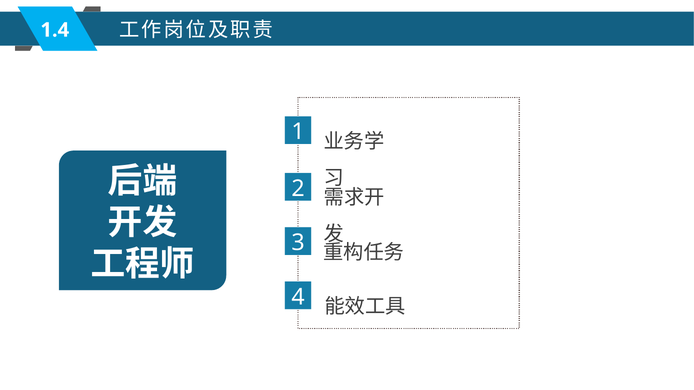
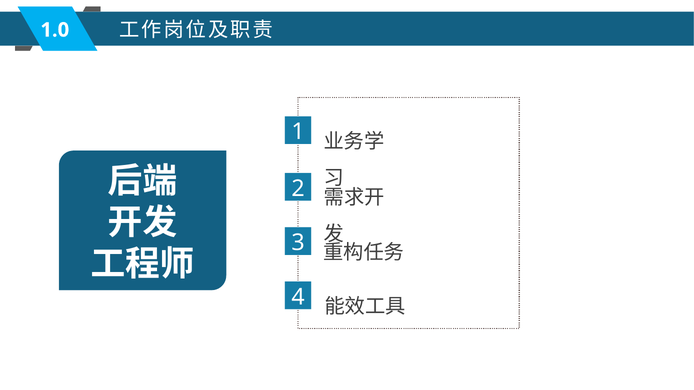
1.4: 1.4 -> 1.0
